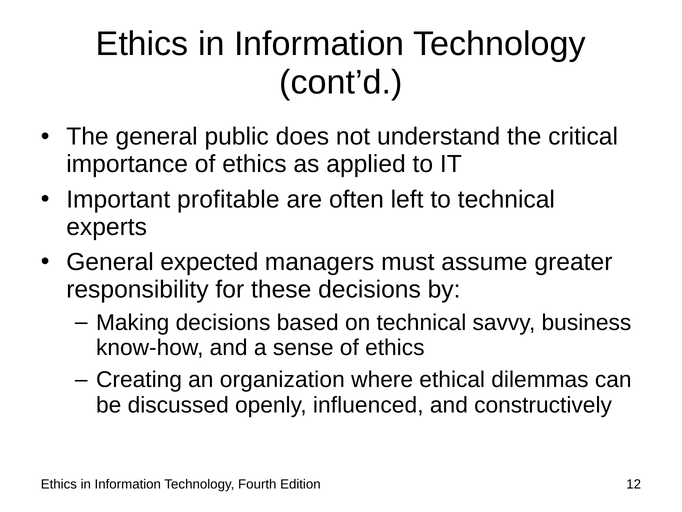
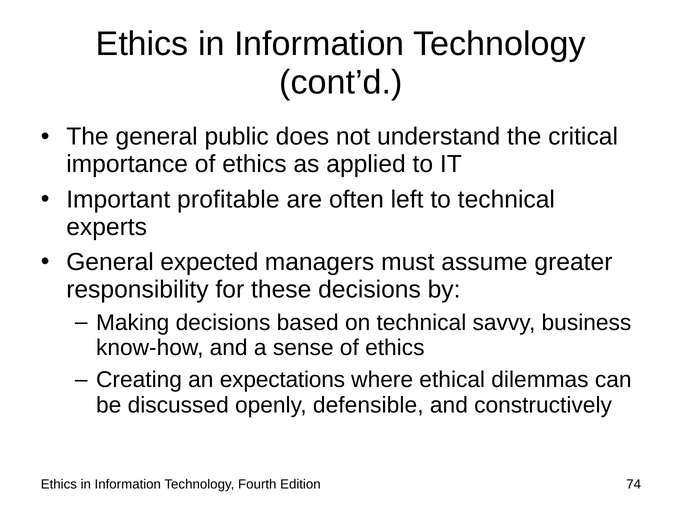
organization: organization -> expectations
influenced: influenced -> defensible
12: 12 -> 74
